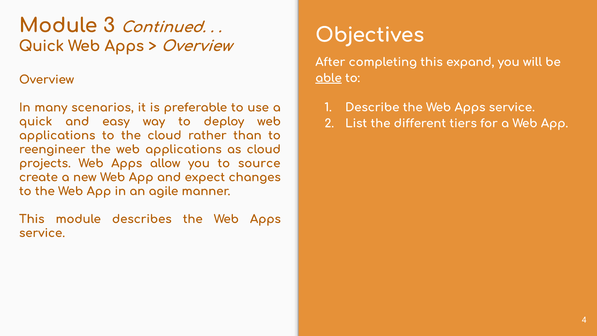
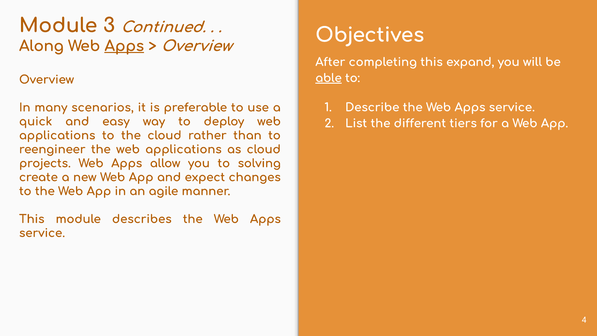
Quick at (41, 46): Quick -> Along
Apps at (124, 46) underline: none -> present
source: source -> solving
